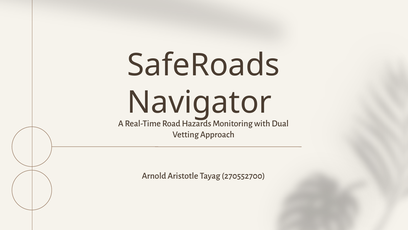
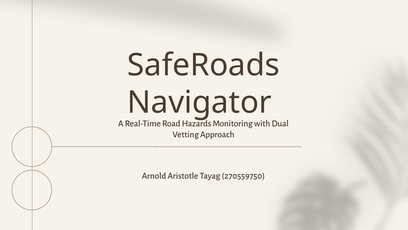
270552700: 270552700 -> 270559750
